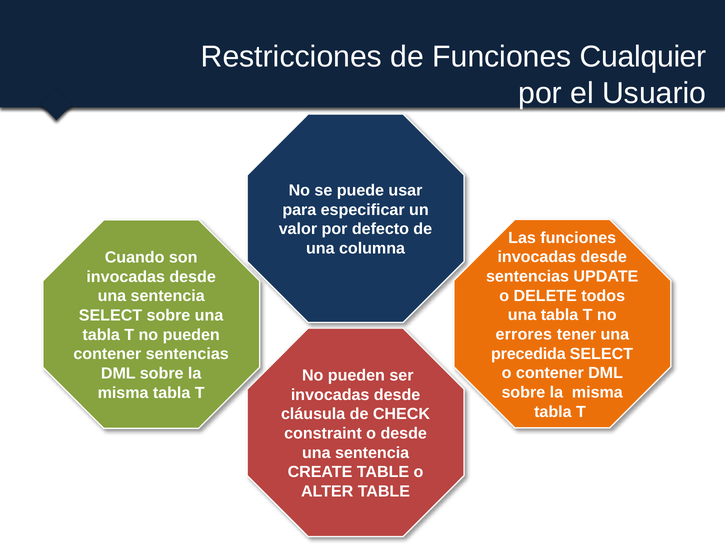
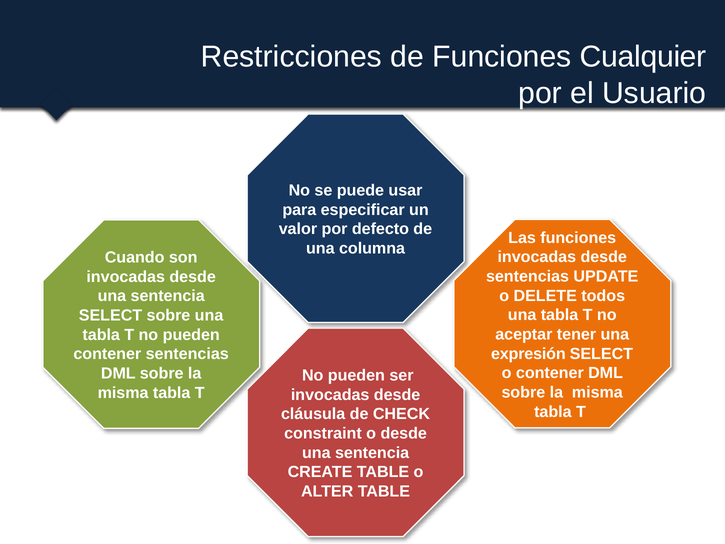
errores: errores -> aceptar
precedida: precedida -> expresión
